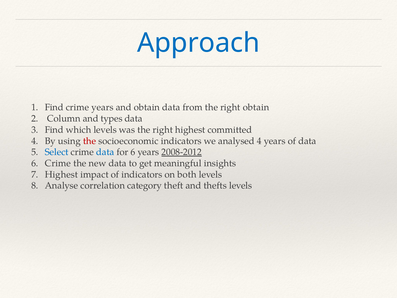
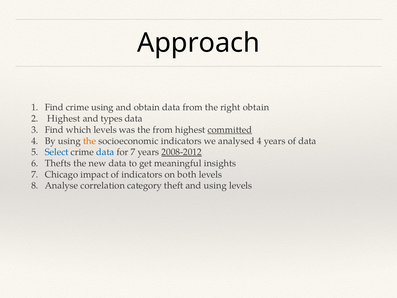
Approach colour: blue -> black
crime years: years -> using
Column at (64, 118): Column -> Highest
was the right: right -> from
committed underline: none -> present
the at (90, 141) colour: red -> orange
for 6: 6 -> 7
Crime at (58, 163): Crime -> Thefts
Highest at (61, 174): Highest -> Chicago
and thefts: thefts -> using
